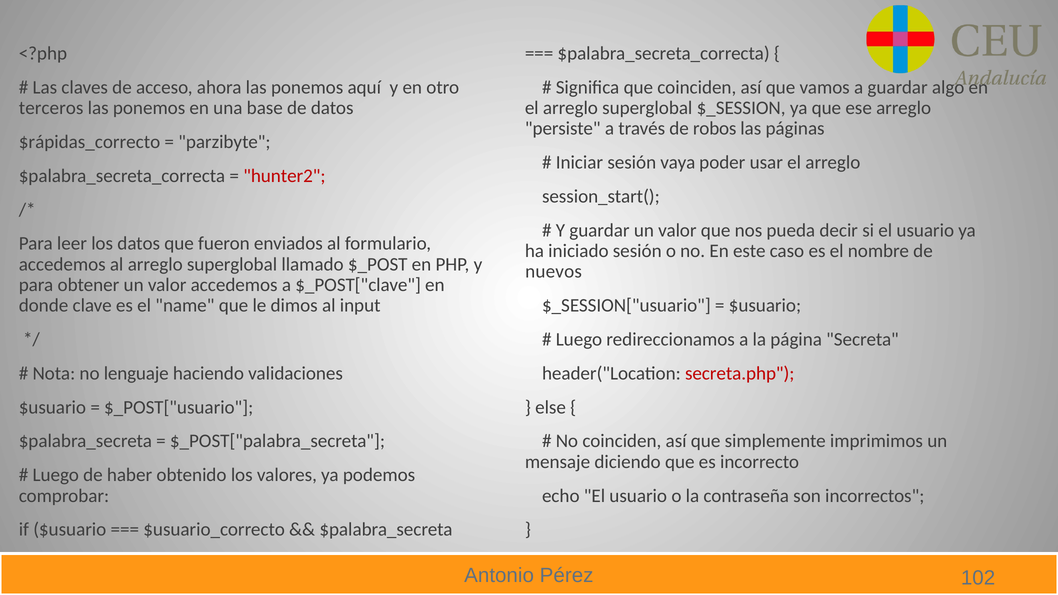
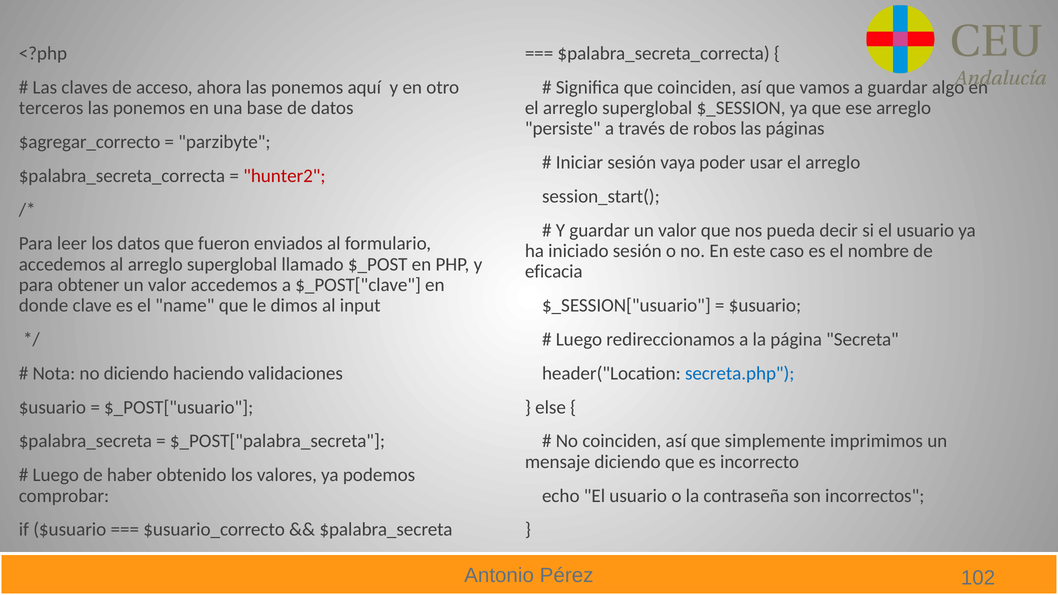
$rápidas_correcto: $rápidas_correcto -> $agregar_correcto
nuevos: nuevos -> eficacia
no lenguaje: lenguaje -> diciendo
secreta.php colour: red -> blue
